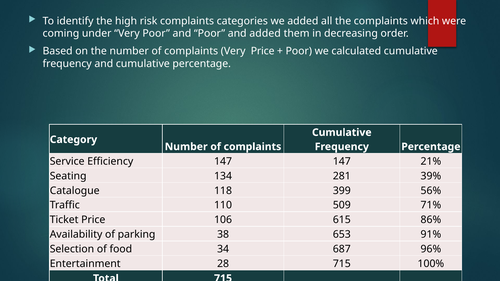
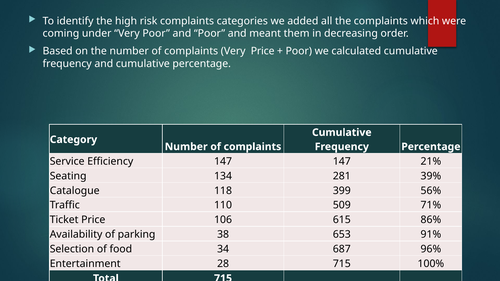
and added: added -> meant
